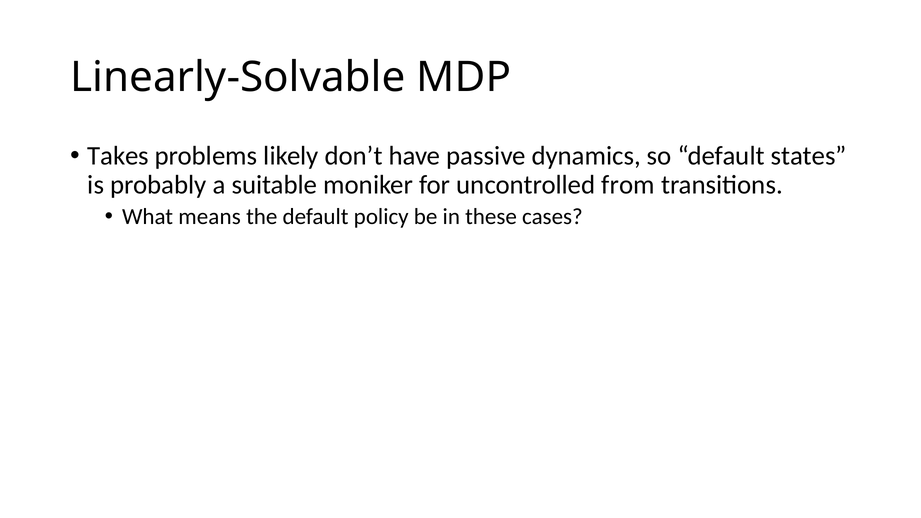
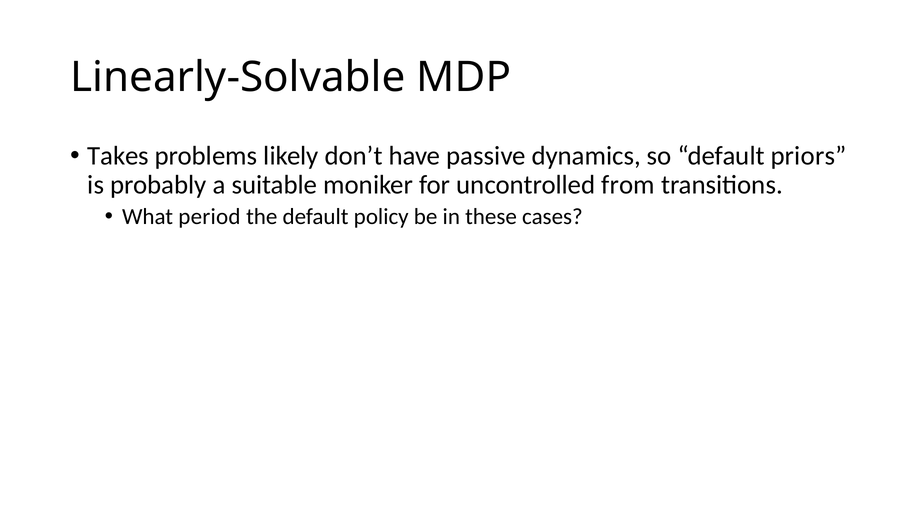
states: states -> priors
means: means -> period
